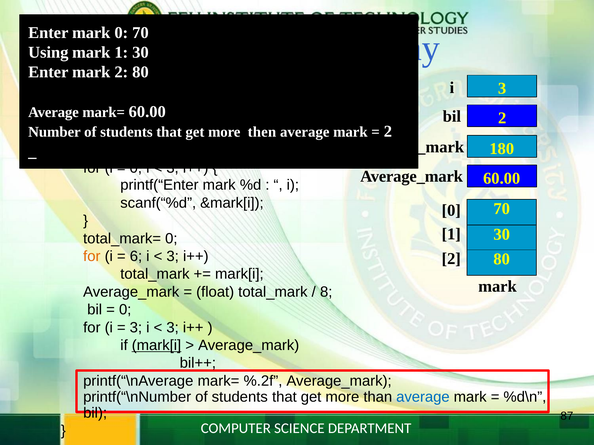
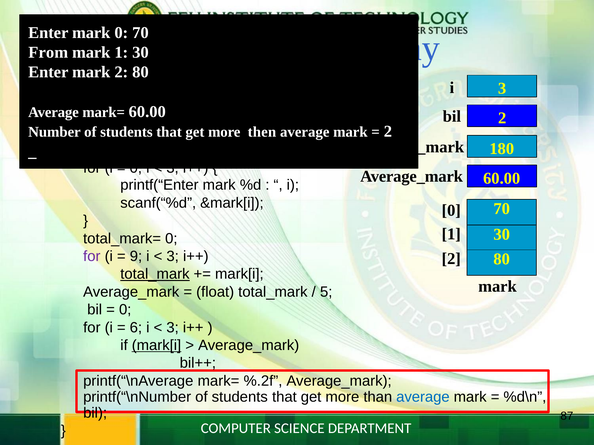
Using at (48, 52): Using -> From
for at (92, 257) colour: orange -> purple
6: 6 -> 9
total_mark at (155, 274) underline: none -> present
8: 8 -> 5
3 at (136, 328): 3 -> 6
